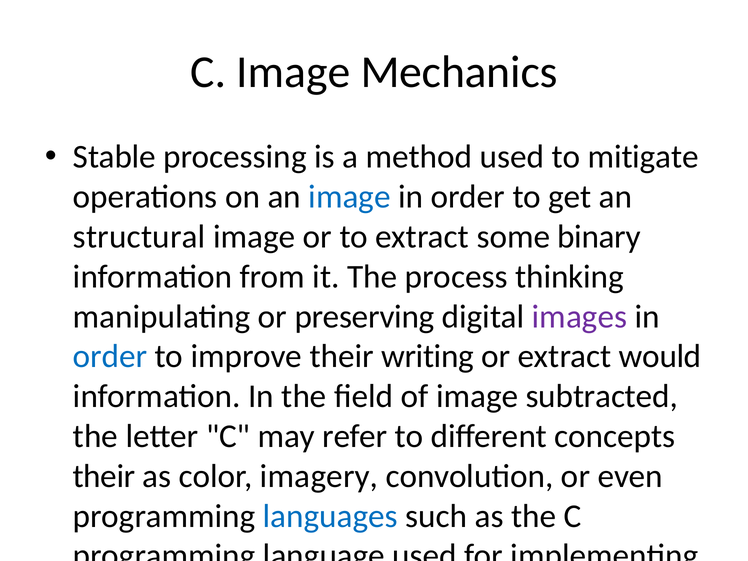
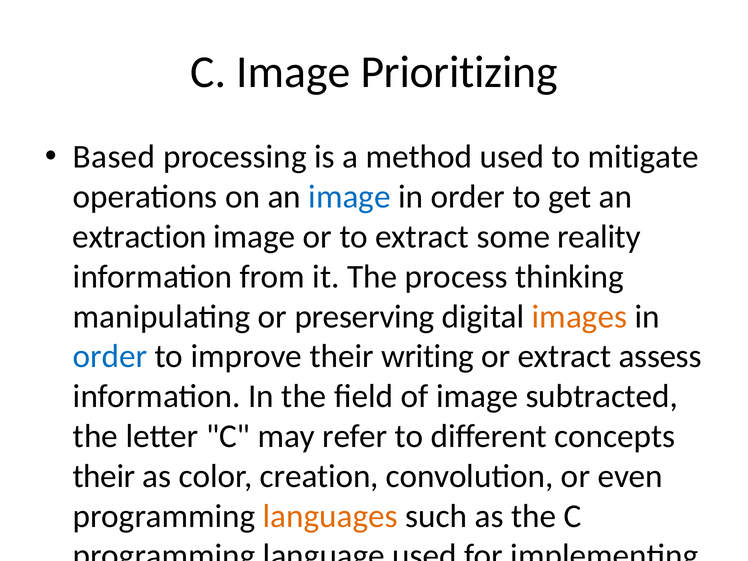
Mechanics: Mechanics -> Prioritizing
Stable: Stable -> Based
structural at (139, 237): structural -> extraction
binary: binary -> reality
images at (579, 317) colour: purple -> orange
would: would -> assess
color imagery: imagery -> creation
languages at (330, 516) colour: blue -> orange
